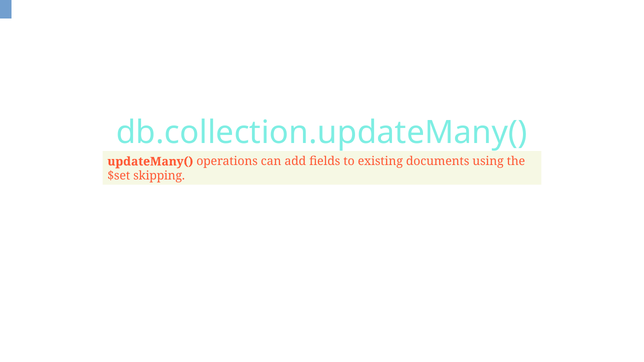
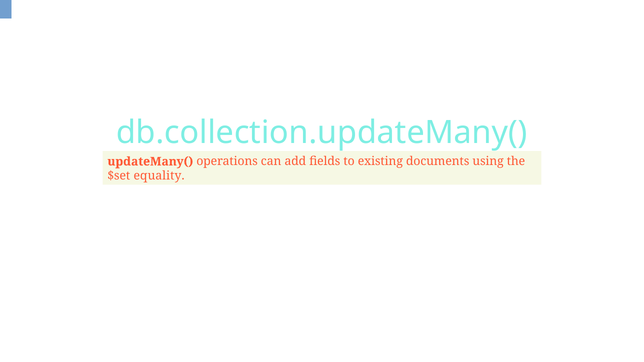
skipping: skipping -> equality
